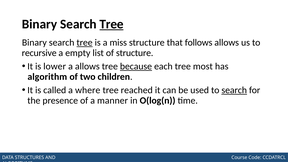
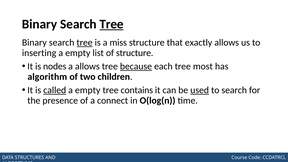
follows: follows -> exactly
recursive: recursive -> inserting
lower: lower -> nodes
called underline: none -> present
where at (88, 90): where -> empty
reached: reached -> contains
used underline: none -> present
search at (234, 90) underline: present -> none
manner: manner -> connect
